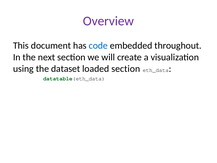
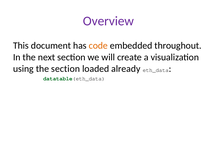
code colour: blue -> orange
the dataset: dataset -> section
loaded section: section -> already
